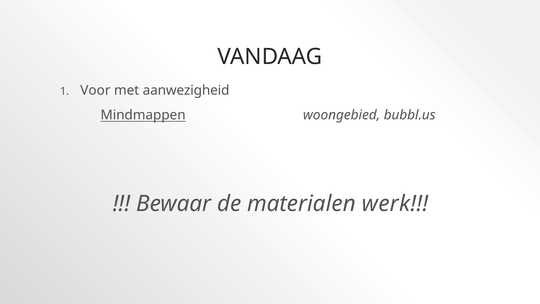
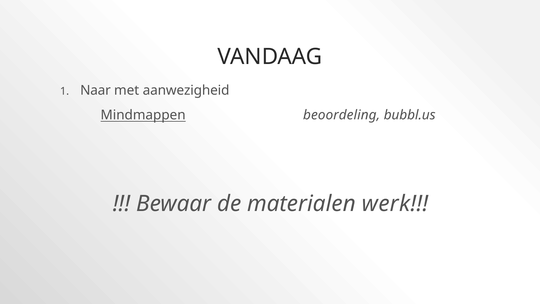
Voor: Voor -> Naar
woongebied: woongebied -> beoordeling
